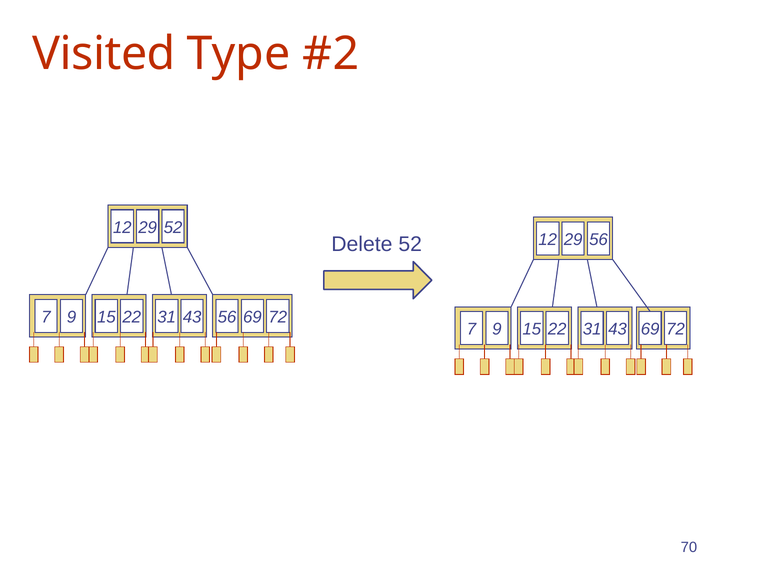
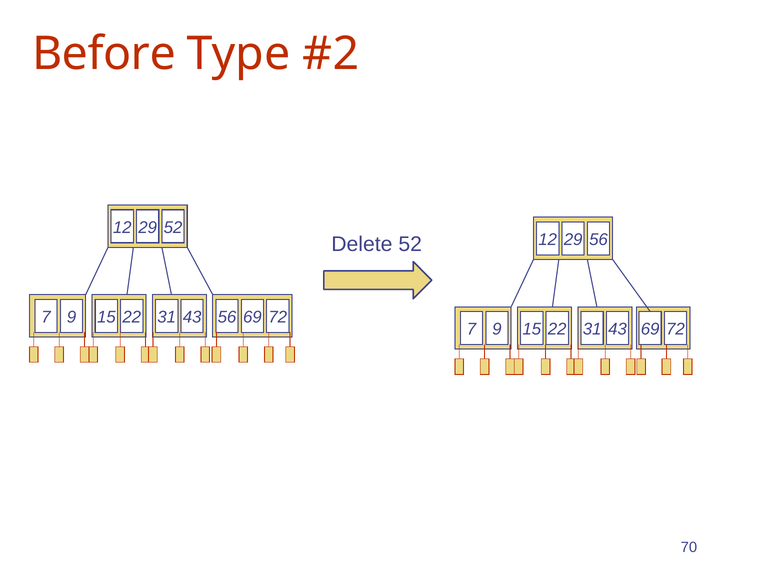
Visited: Visited -> Before
